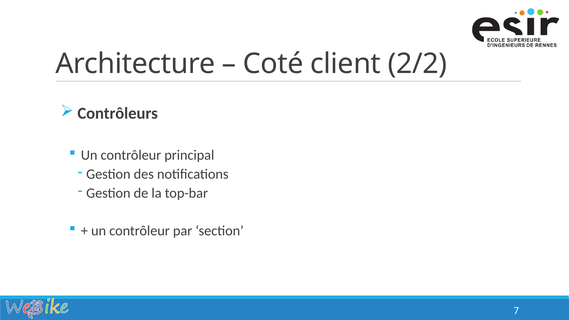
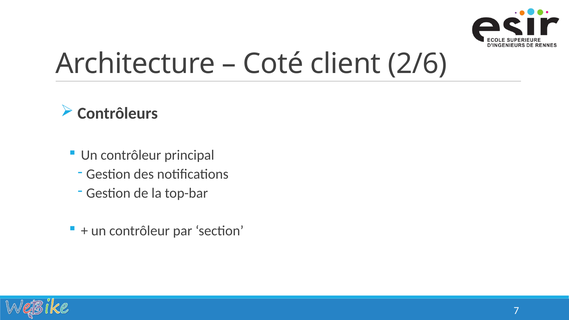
2/2: 2/2 -> 2/6
